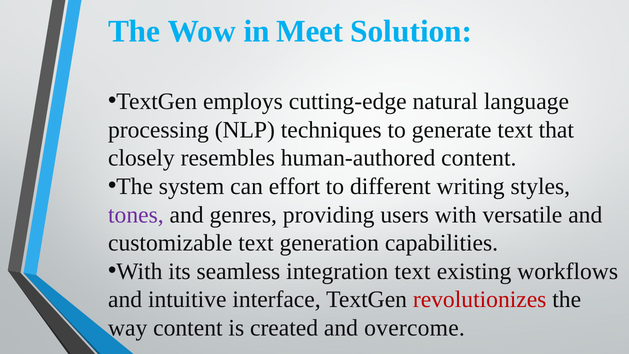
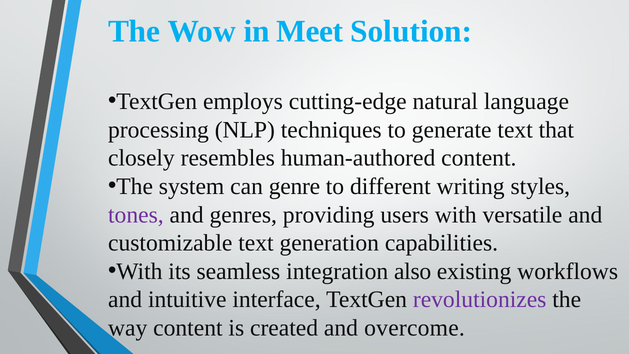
effort: effort -> genre
integration text: text -> also
revolutionizes colour: red -> purple
